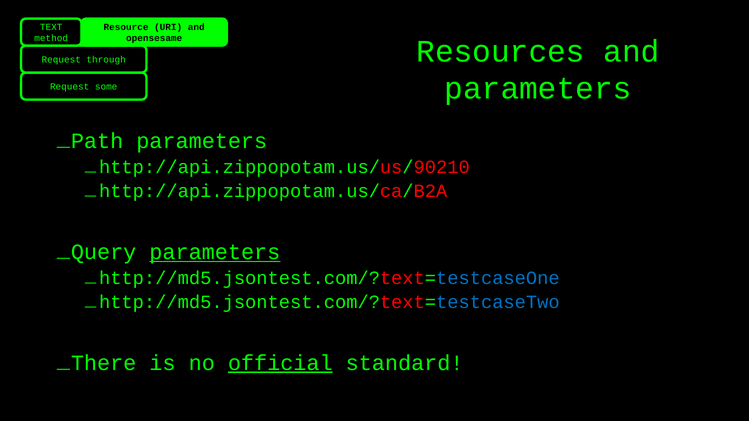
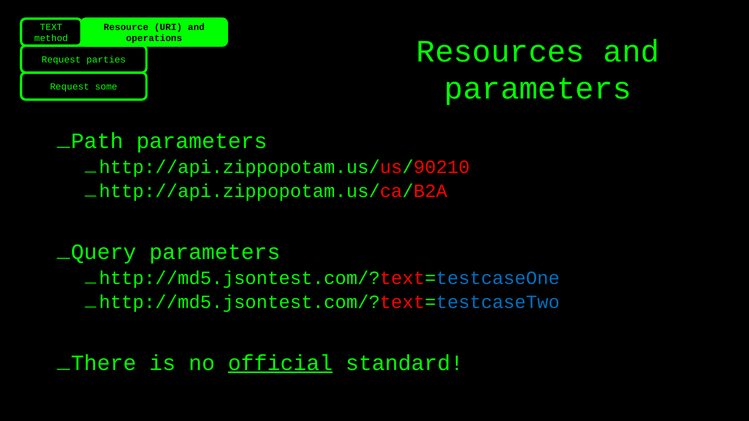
opensesame: opensesame -> operations
through: through -> parties
parameters at (215, 252) underline: present -> none
